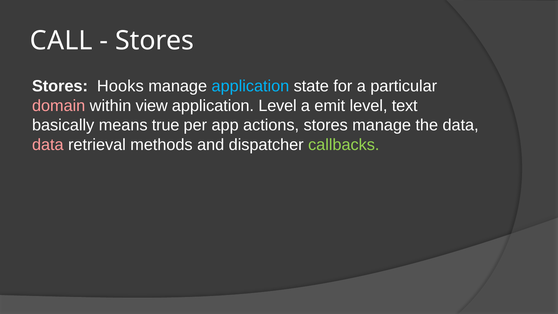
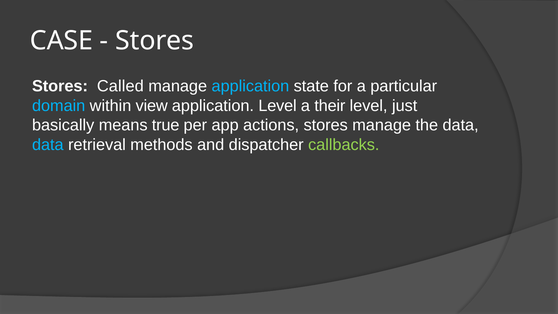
CALL: CALL -> CASE
Hooks: Hooks -> Called
domain colour: pink -> light blue
emit: emit -> their
text: text -> just
data at (48, 145) colour: pink -> light blue
